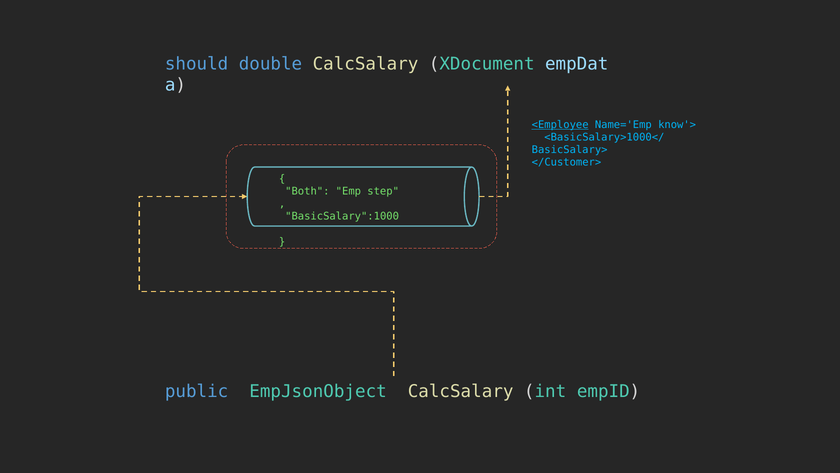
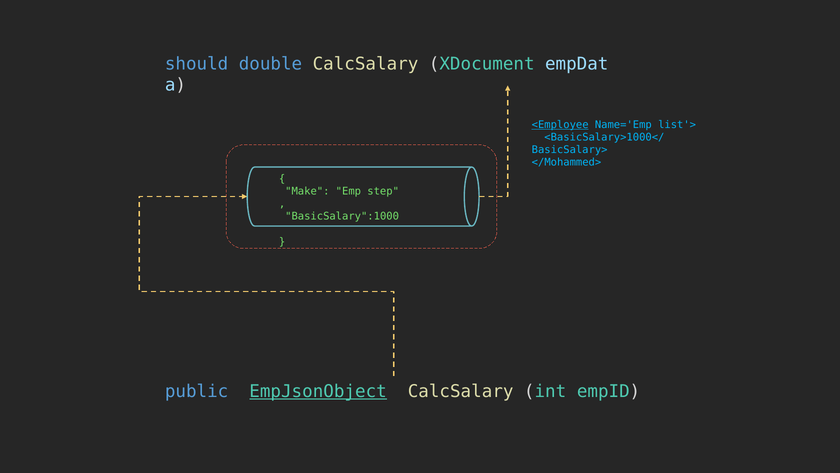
know'>: know'> -> list'>
</Customer>: </Customer> -> </Mohammed>
Both: Both -> Make
EmpJsonObject underline: none -> present
